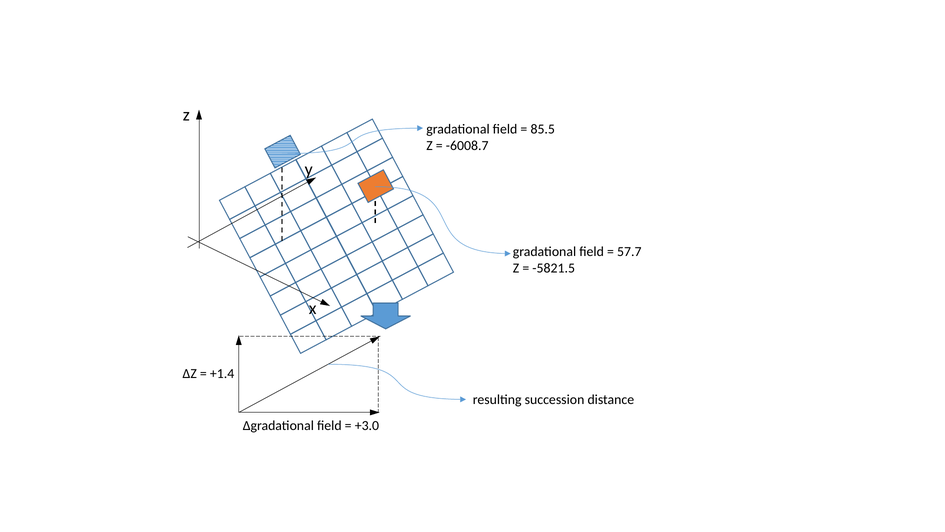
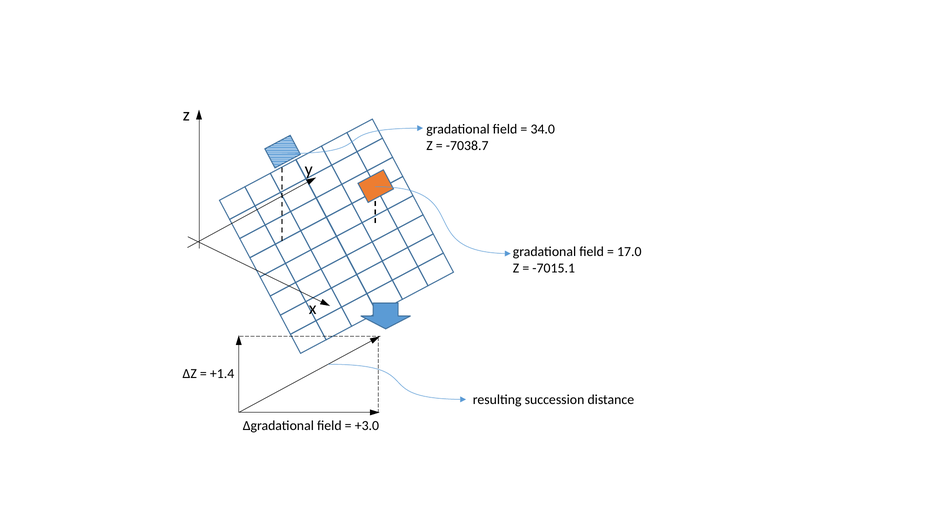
85.5: 85.5 -> 34.0
-6008.7: -6008.7 -> -7038.7
57.7: 57.7 -> 17.0
-5821.5: -5821.5 -> -7015.1
